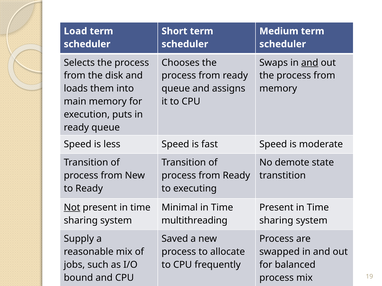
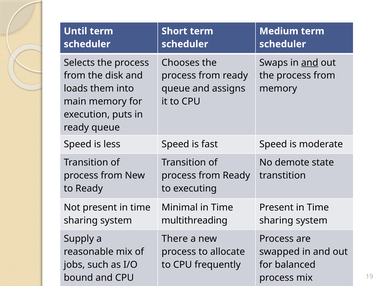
Load: Load -> Until
Not underline: present -> none
Saved: Saved -> There
